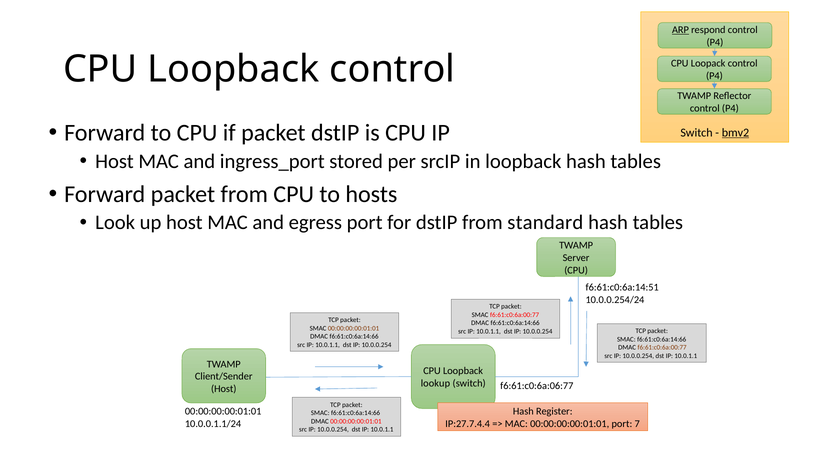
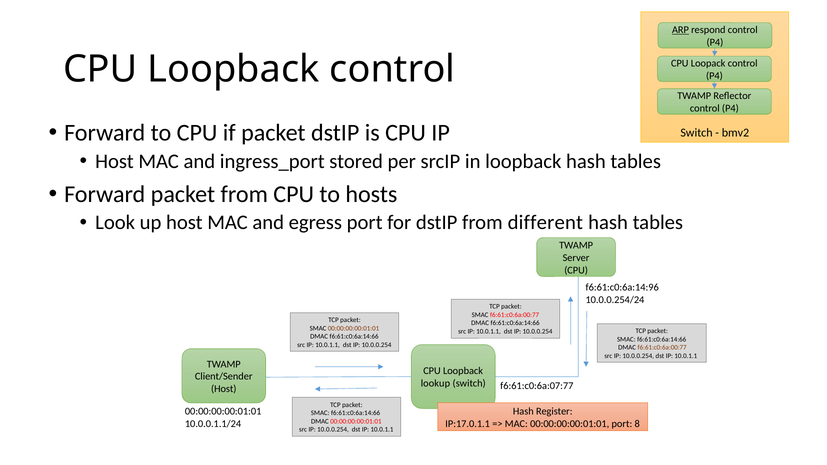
bmv2 underline: present -> none
standard: standard -> different
f6:61:c0:6a:14:51: f6:61:c0:6a:14:51 -> f6:61:c0:6a:14:96
f6:61:c0:6a:06:77: f6:61:c0:6a:06:77 -> f6:61:c0:6a:07:77
IP:27.7.4.4: IP:27.7.4.4 -> IP:17.0.1.1
7: 7 -> 8
